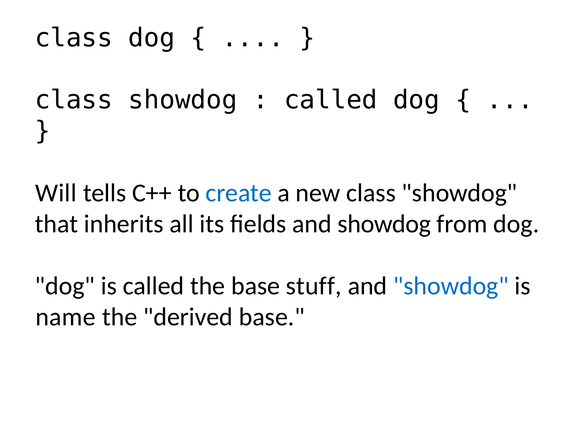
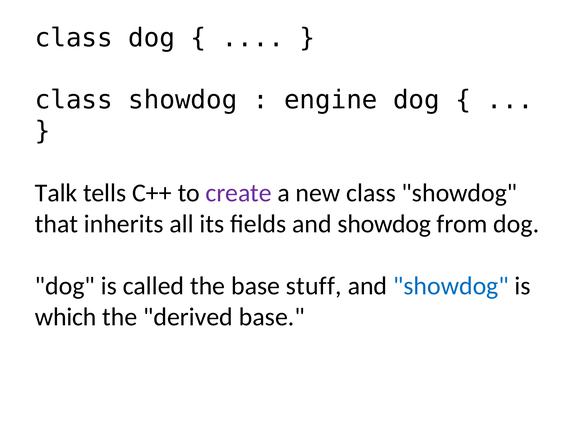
called at (331, 100): called -> engine
Will: Will -> Talk
create colour: blue -> purple
name: name -> which
